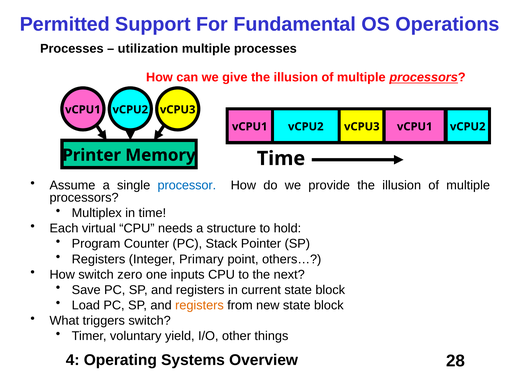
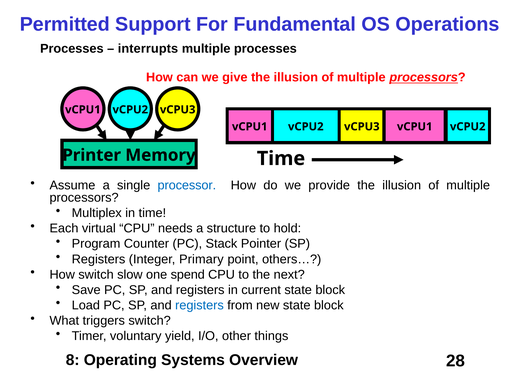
utilization: utilization -> interrupts
zero: zero -> slow
inputs: inputs -> spend
registers at (199, 305) colour: orange -> blue
4: 4 -> 8
